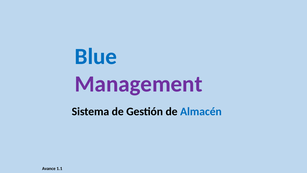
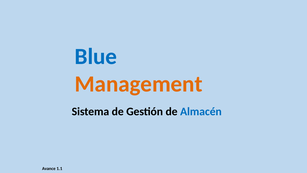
Management colour: purple -> orange
